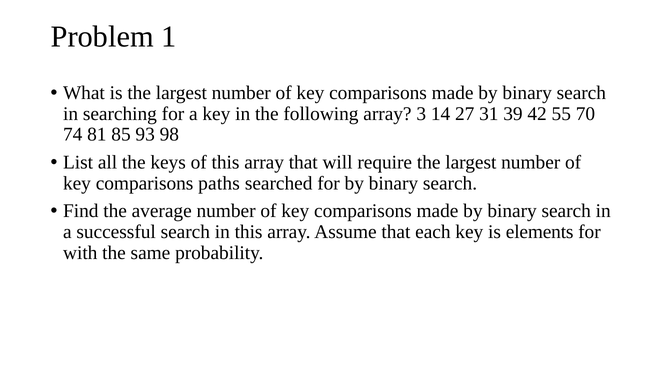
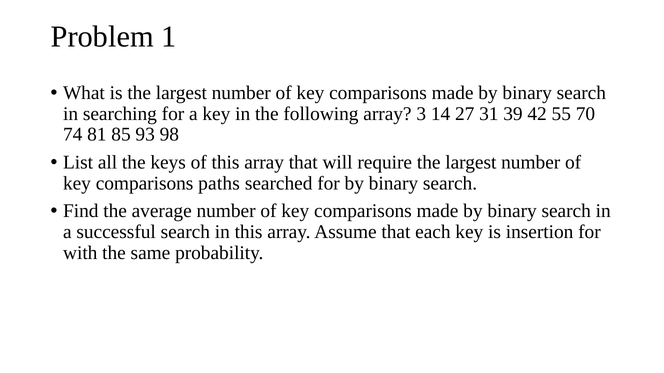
elements: elements -> insertion
